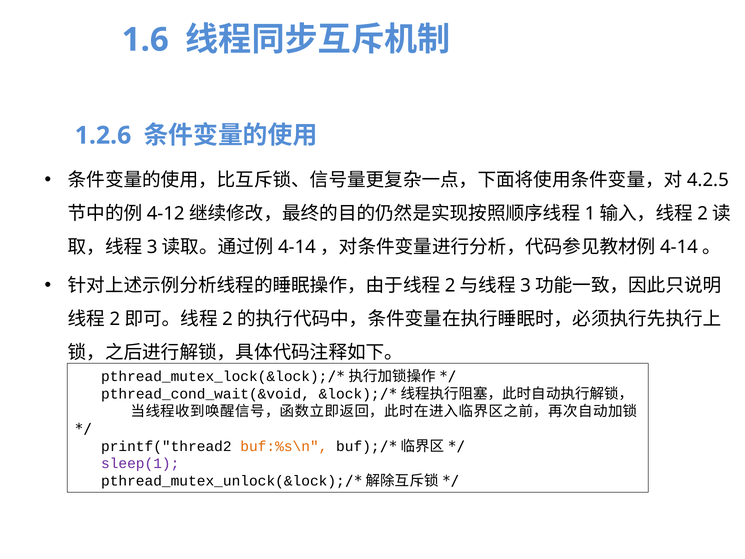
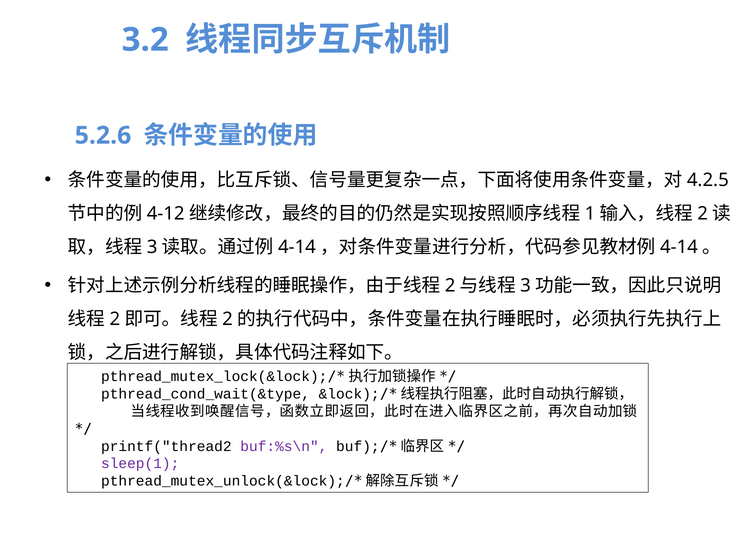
1.6: 1.6 -> 3.2
1.2.6: 1.2.6 -> 5.2.6
pthread_cond_wait(&void: pthread_cond_wait(&void -> pthread_cond_wait(&type
buf:%s\n colour: orange -> purple
